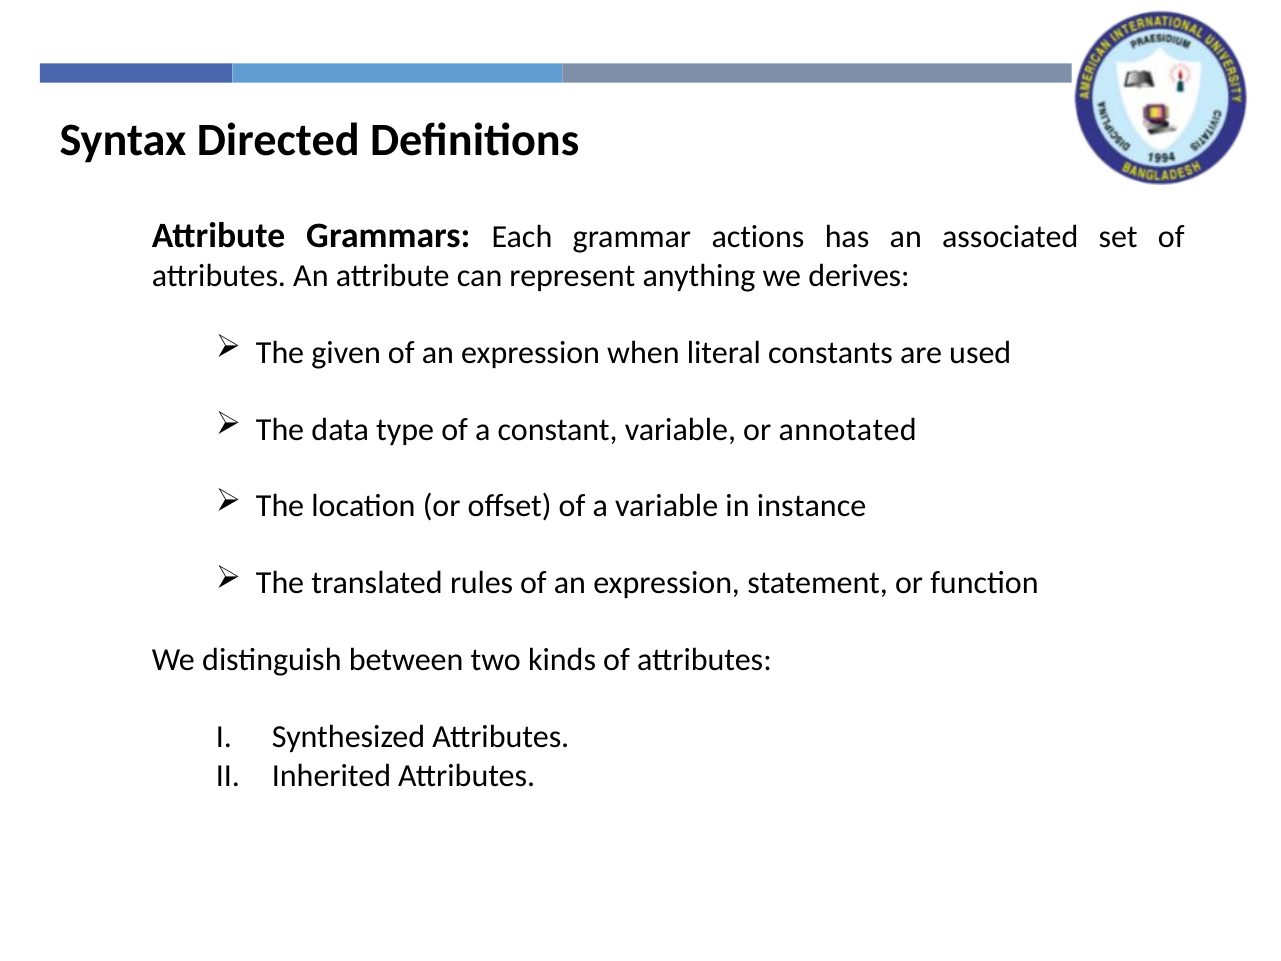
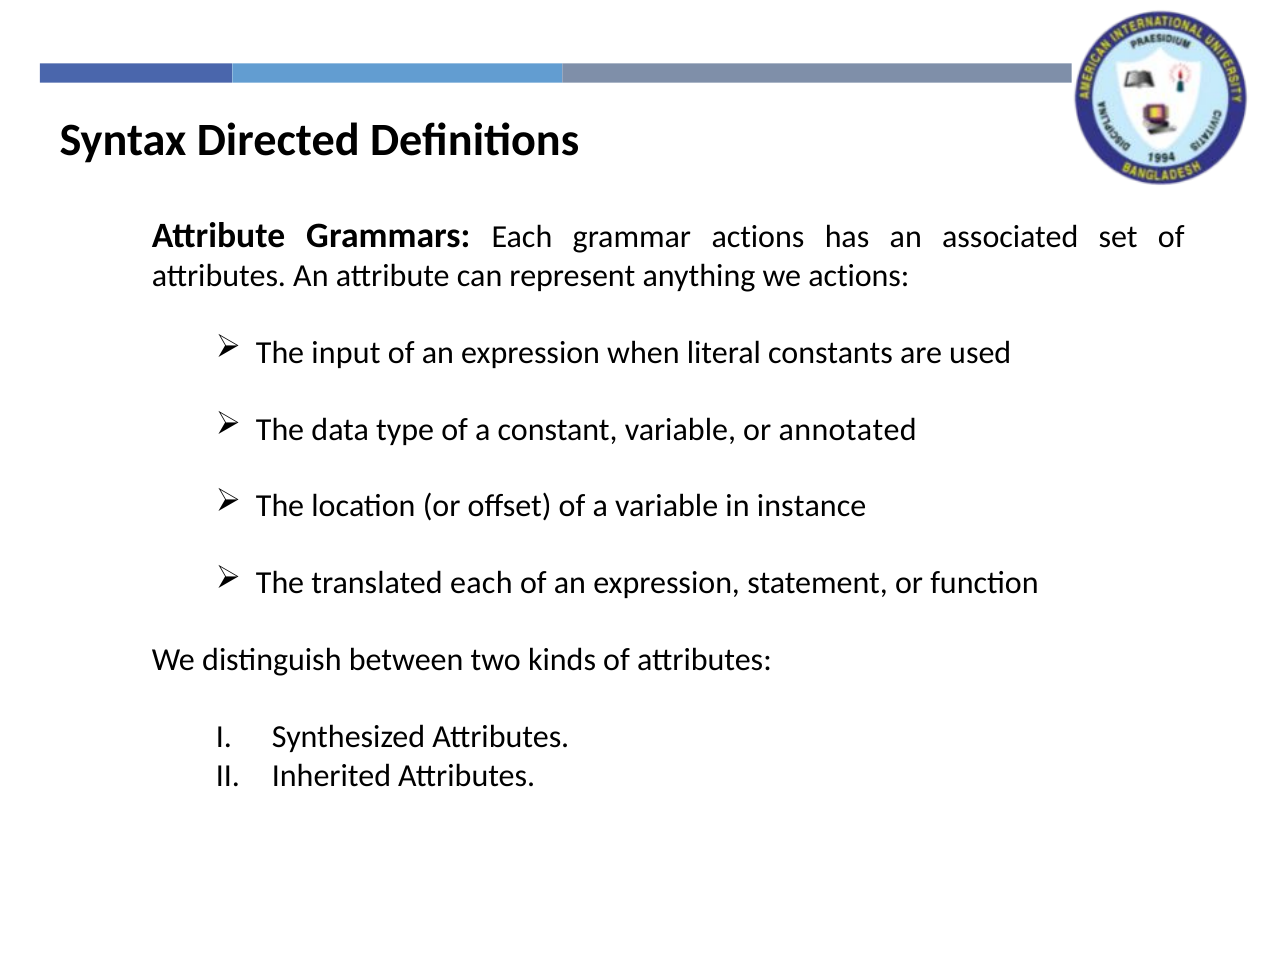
we derives: derives -> actions
given: given -> input
translated rules: rules -> each
